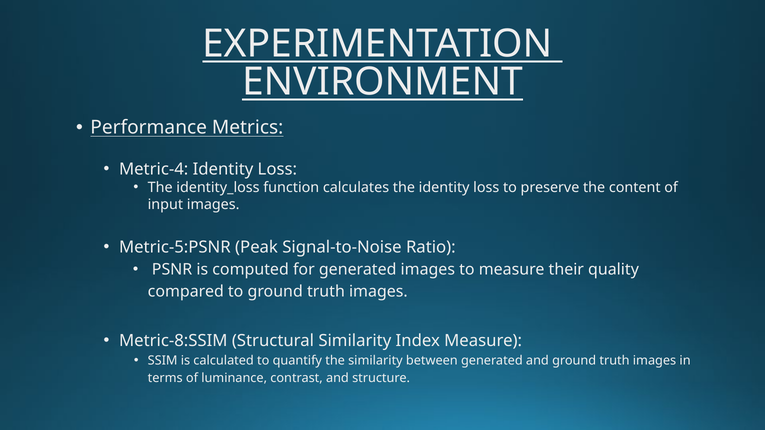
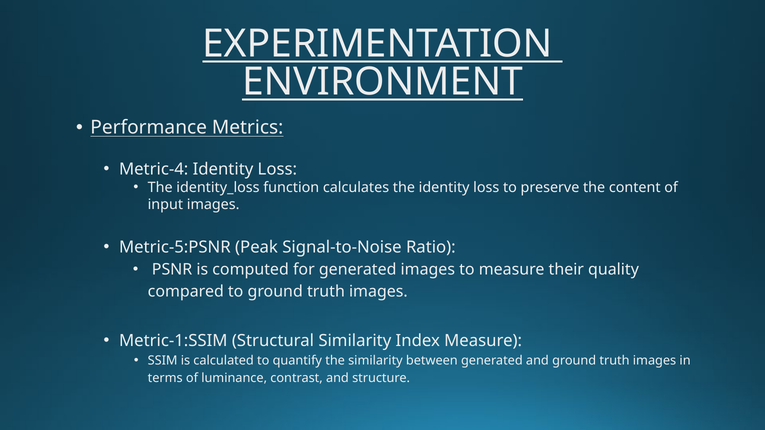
Metric-8:SSIM: Metric-8:SSIM -> Metric-1:SSIM
